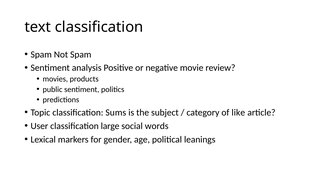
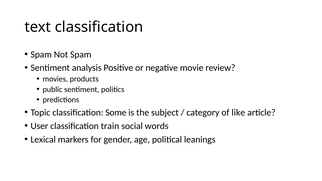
Sums: Sums -> Some
large: large -> train
